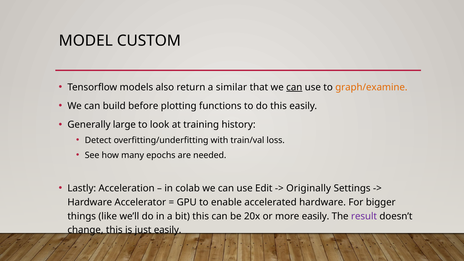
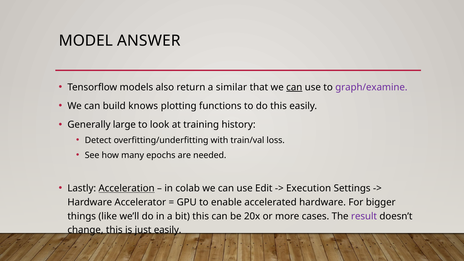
CUSTOM: CUSTOM -> ANSWER
graph/examine colour: orange -> purple
before: before -> knows
Acceleration underline: none -> present
Originally: Originally -> Execution
more easily: easily -> cases
